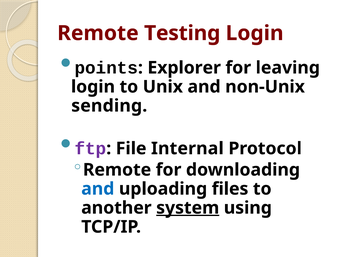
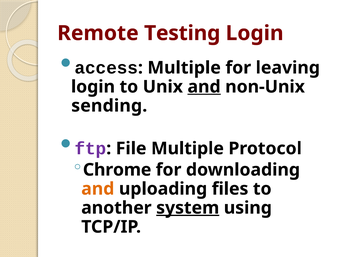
points: points -> access
Explorer at (184, 68): Explorer -> Multiple
and at (204, 87) underline: none -> present
File Internal: Internal -> Multiple
Remote at (117, 170): Remote -> Chrome
and at (98, 189) colour: blue -> orange
